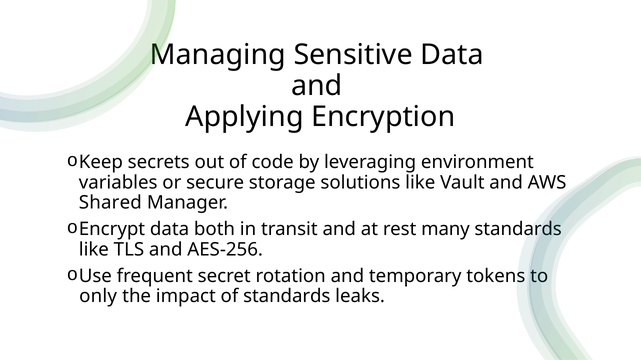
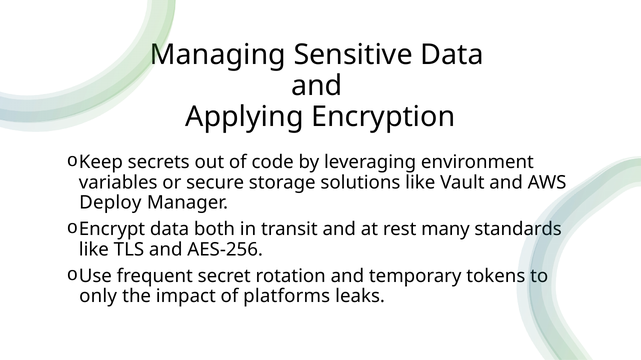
Shared: Shared -> Deploy
of standards: standards -> platforms
